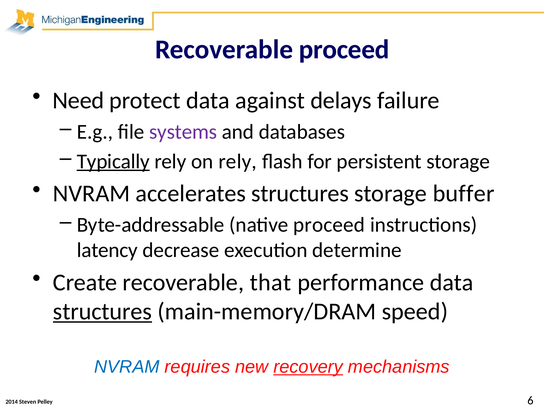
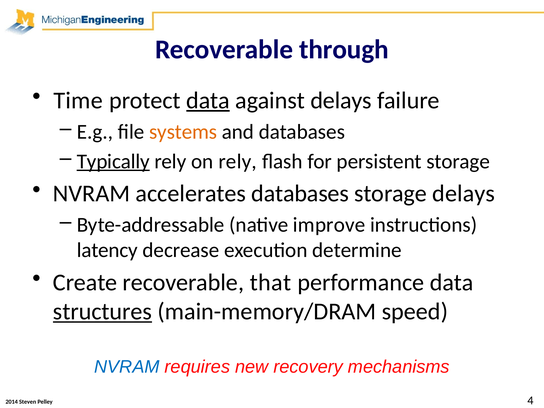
Recoverable proceed: proceed -> through
Need: Need -> Time
data at (208, 100) underline: none -> present
systems colour: purple -> orange
accelerates structures: structures -> databases
storage buffer: buffer -> delays
native proceed: proceed -> improve
recovery underline: present -> none
6: 6 -> 4
